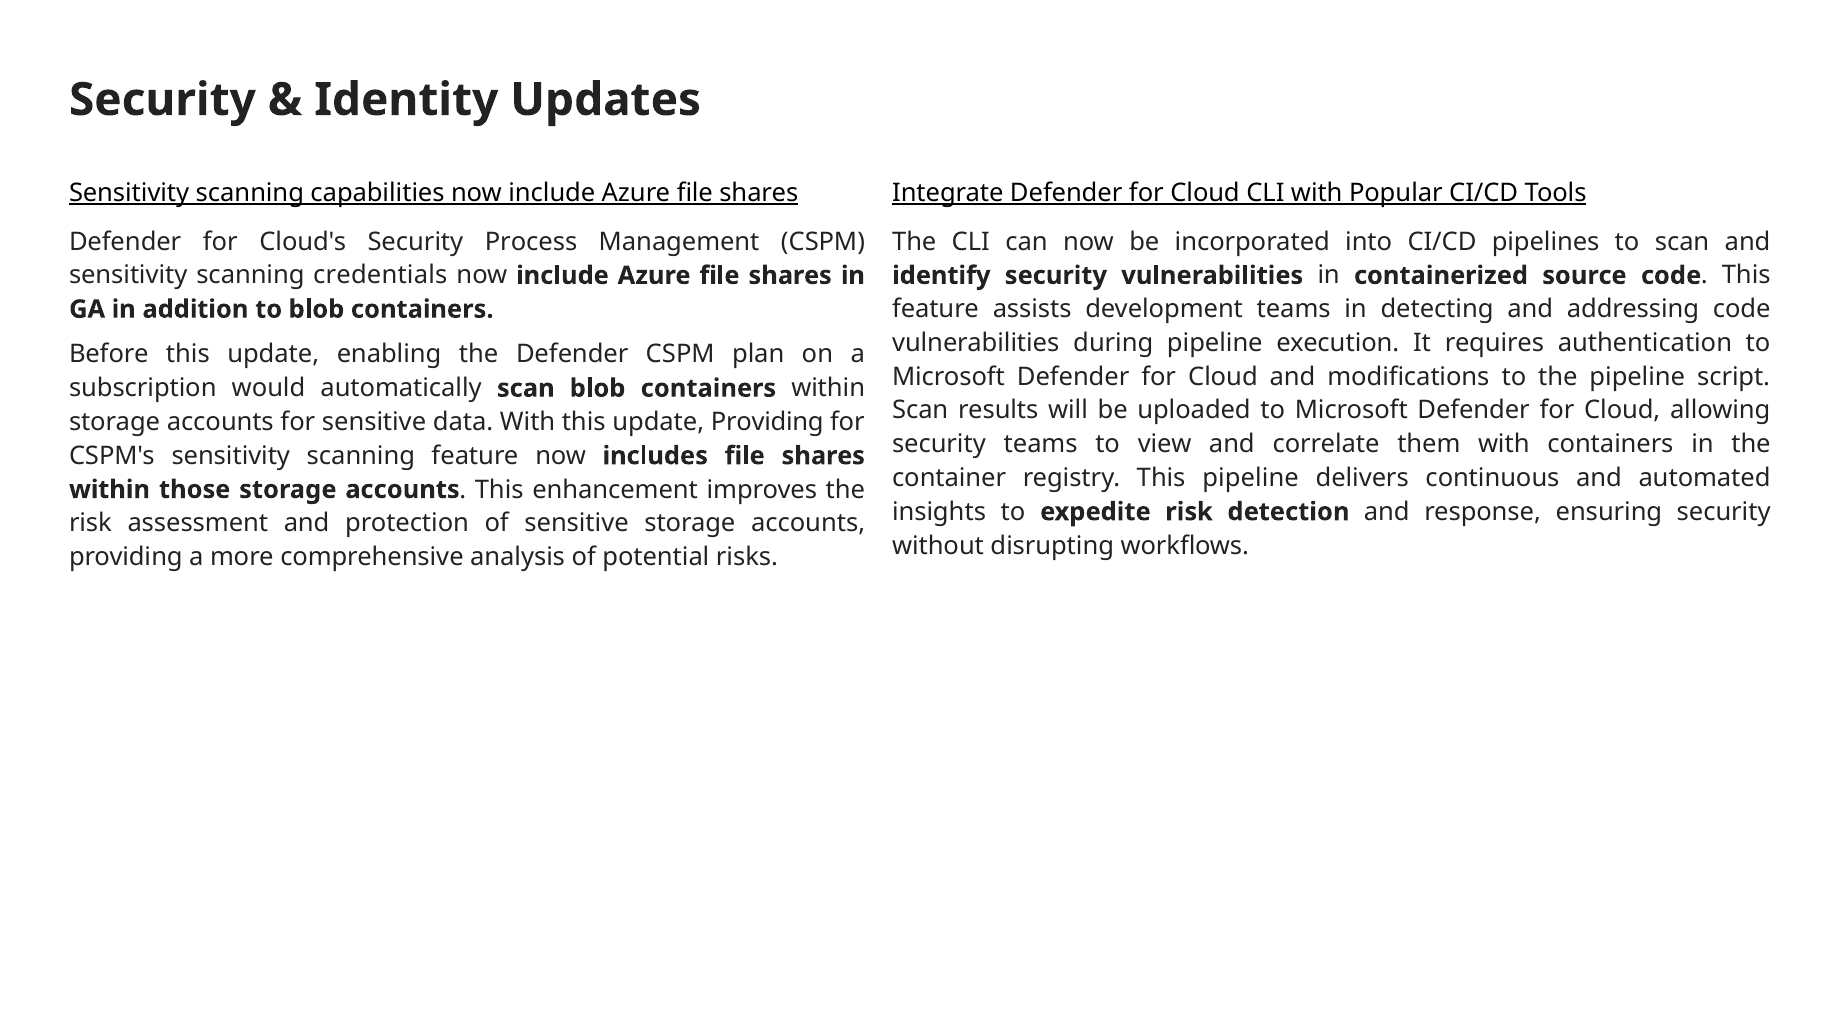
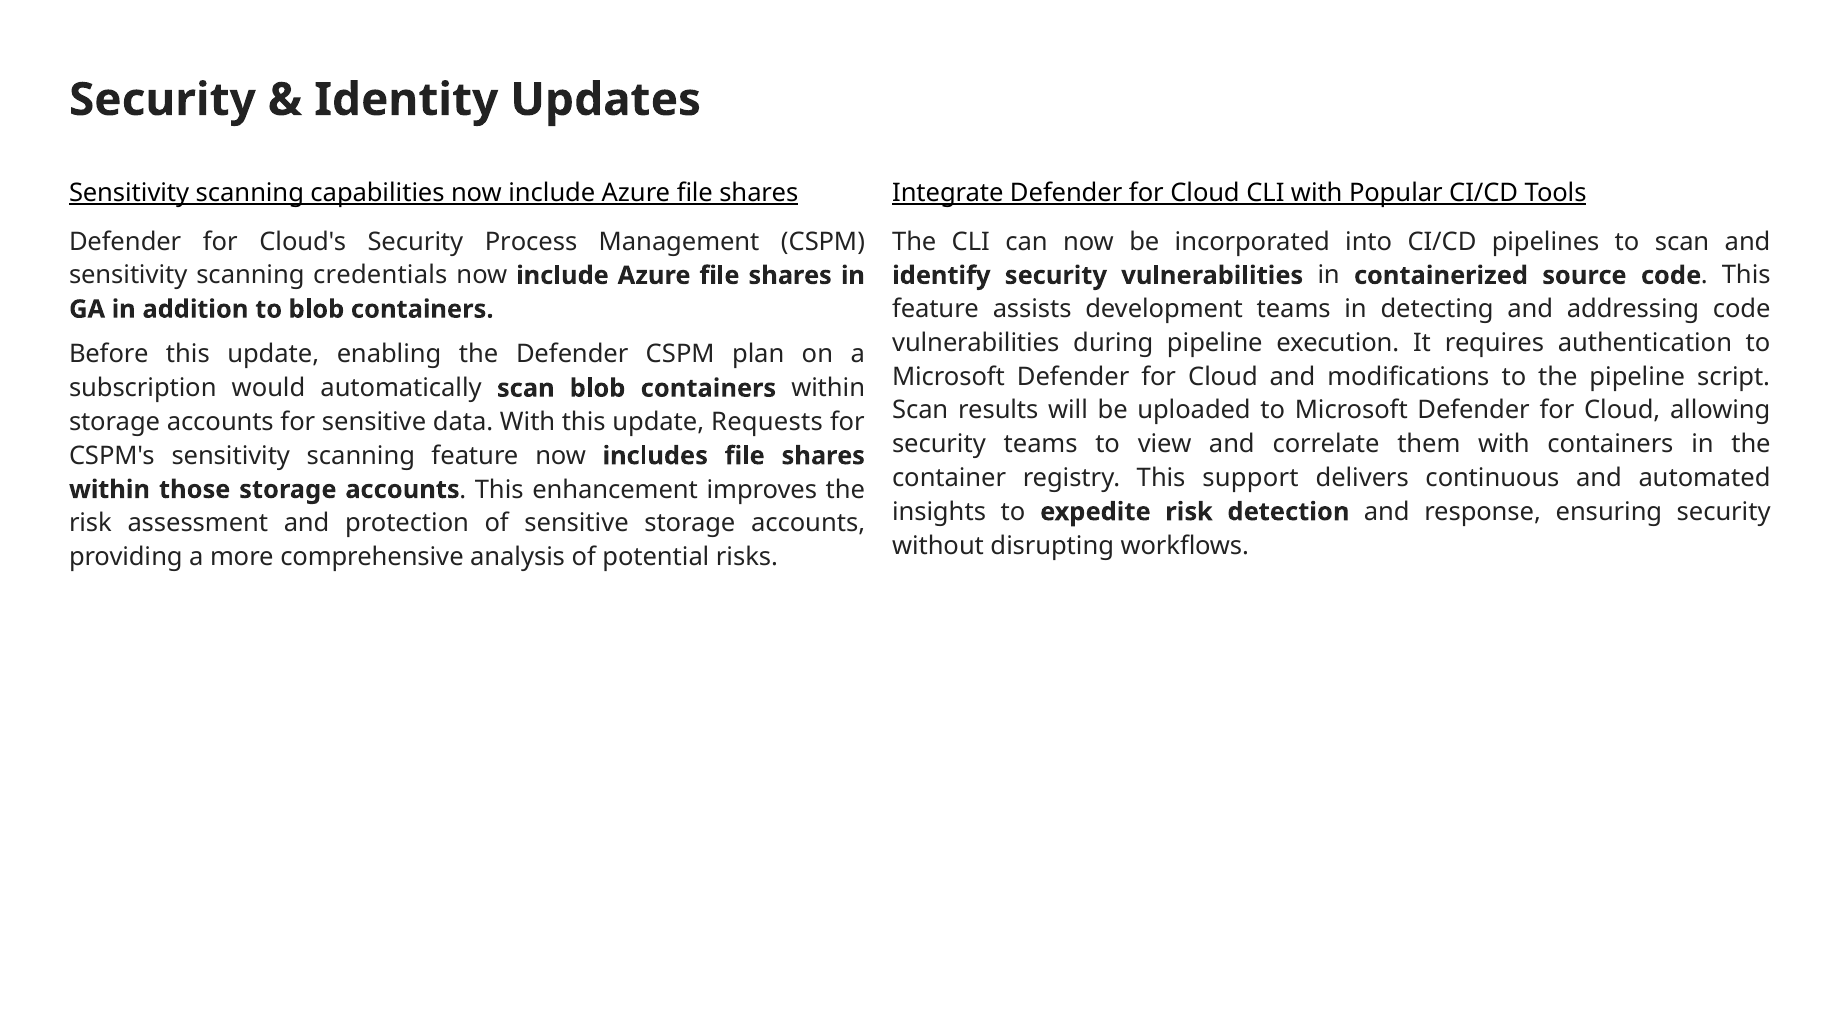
update Providing: Providing -> Requests
This pipeline: pipeline -> support
